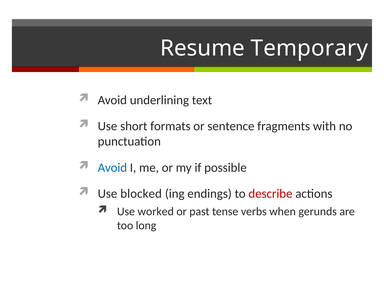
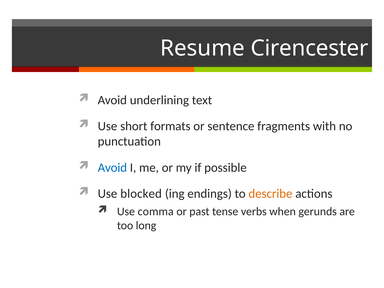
Temporary: Temporary -> Cirencester
describe colour: red -> orange
worked: worked -> comma
